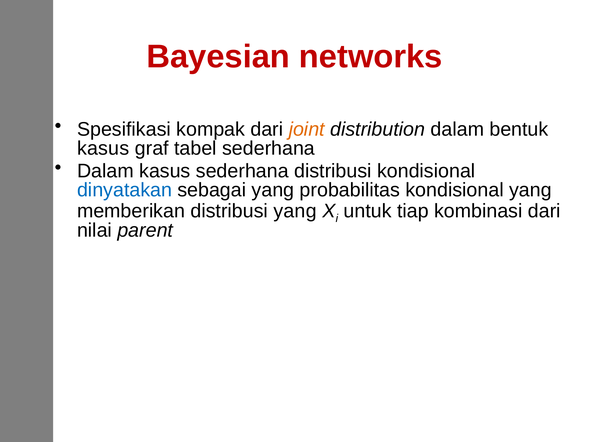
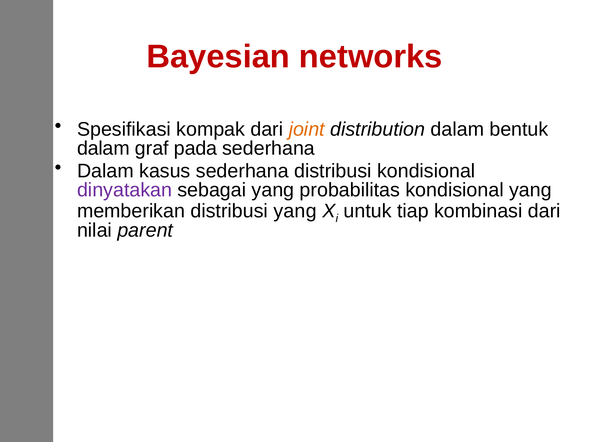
kasus at (103, 148): kasus -> dalam
tabel: tabel -> pada
dinyatakan colour: blue -> purple
